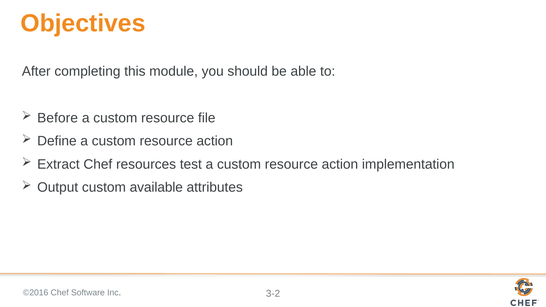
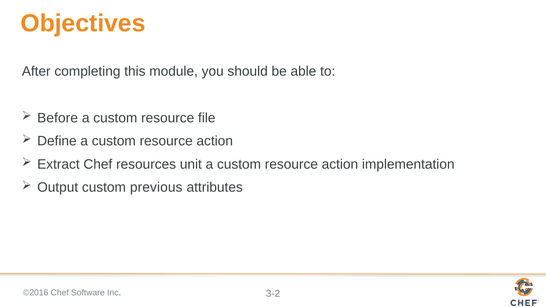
test: test -> unit
available: available -> previous
